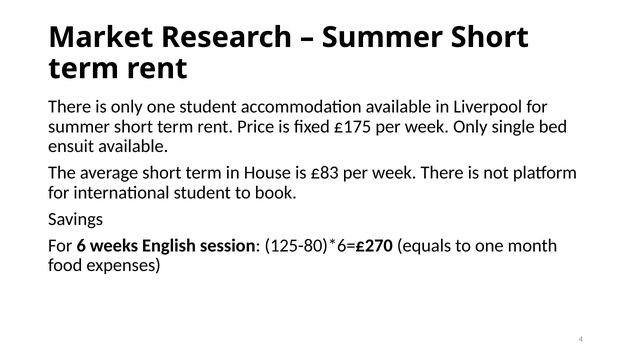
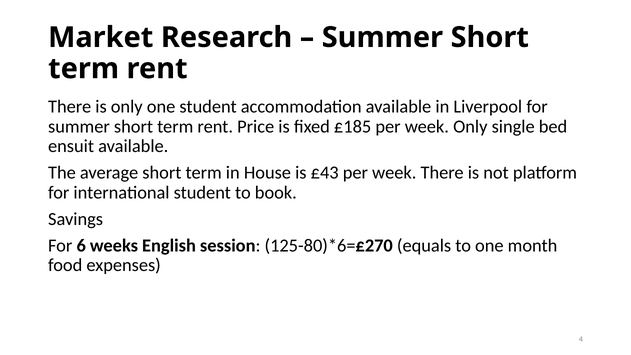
£175: £175 -> £185
£83: £83 -> £43
